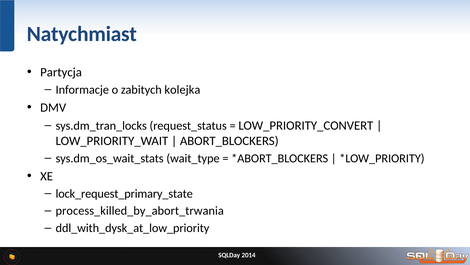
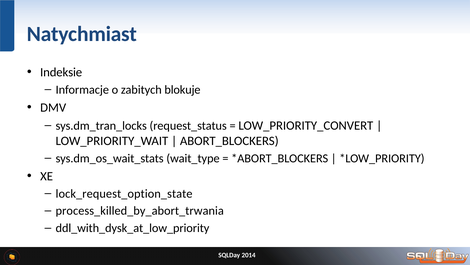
Partycja: Partycja -> Indeksie
kolejka: kolejka -> blokuje
lock_request_primary_state: lock_request_primary_state -> lock_request_option_state
